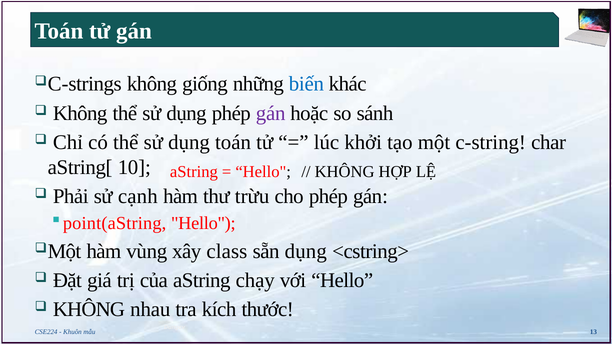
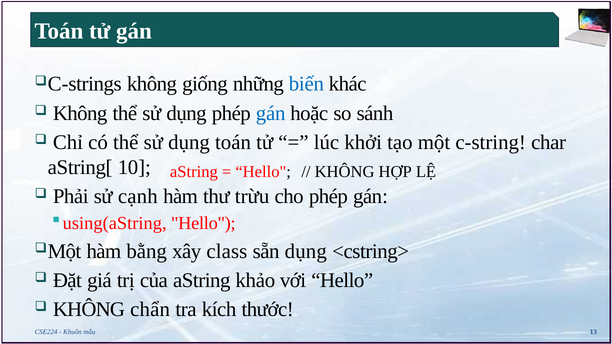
gán at (271, 113) colour: purple -> blue
point(aString: point(aString -> using(aString
vùng: vùng -> bằng
chạy: chạy -> khảo
nhau: nhau -> chẩn
